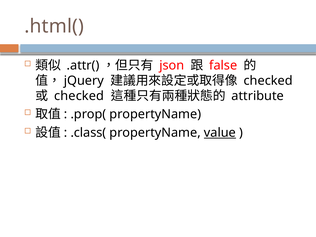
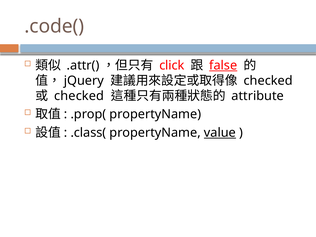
.html(: .html( -> .code(
json: json -> click
false underline: none -> present
